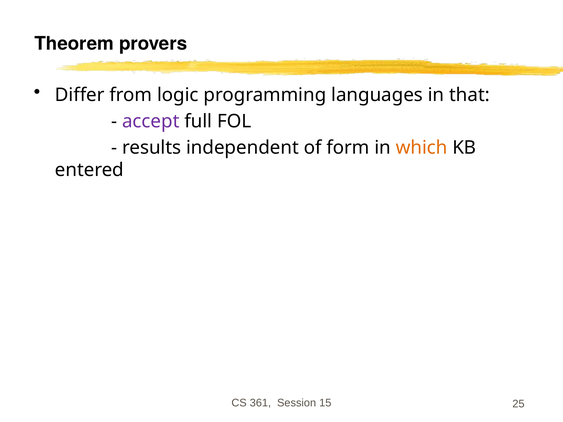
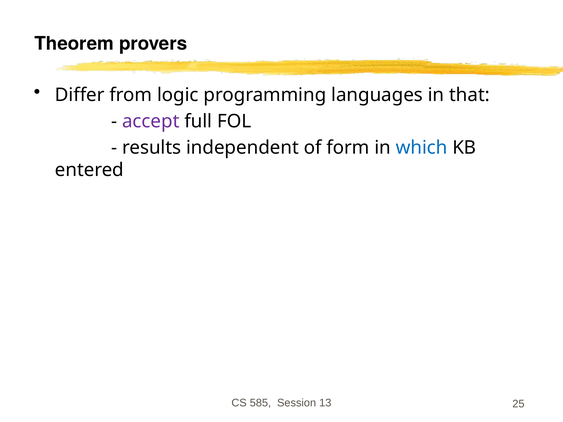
which colour: orange -> blue
361: 361 -> 585
15: 15 -> 13
